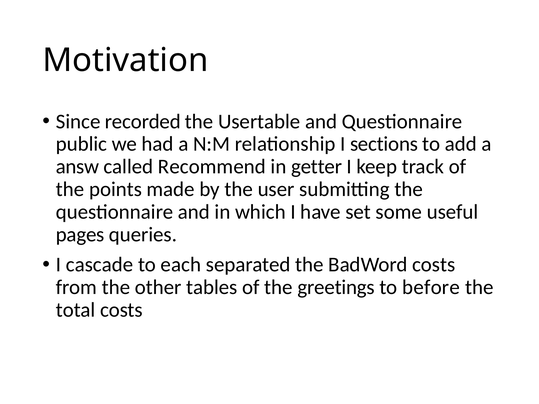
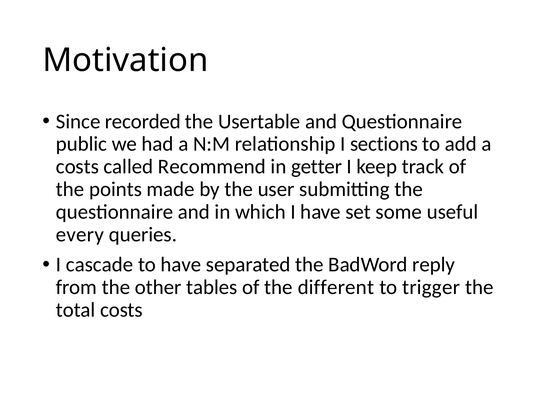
answ at (77, 167): answ -> costs
pages: pages -> every
to each: each -> have
BadWord costs: costs -> reply
greetings: greetings -> different
before: before -> trigger
